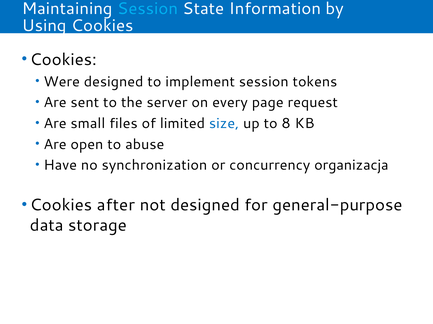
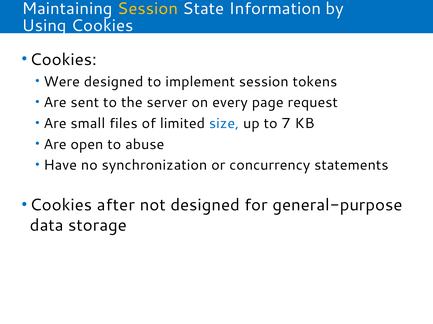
Session at (148, 9) colour: light blue -> yellow
8: 8 -> 7
organizacja: organizacja -> statements
